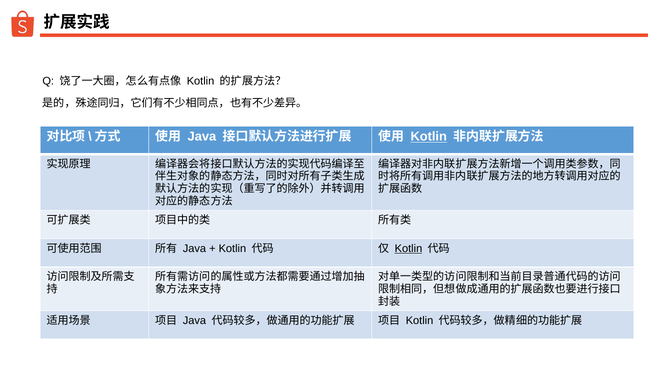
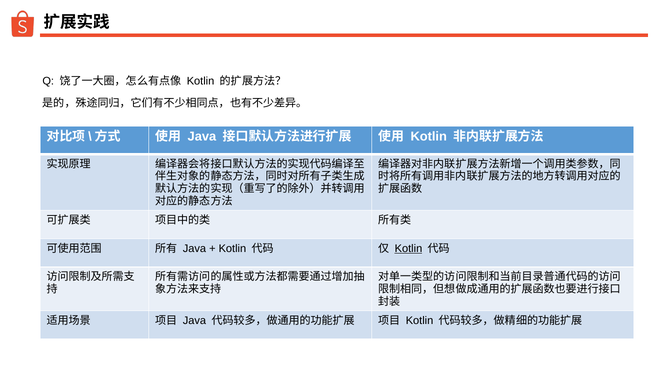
Kotlin at (429, 137) underline: present -> none
